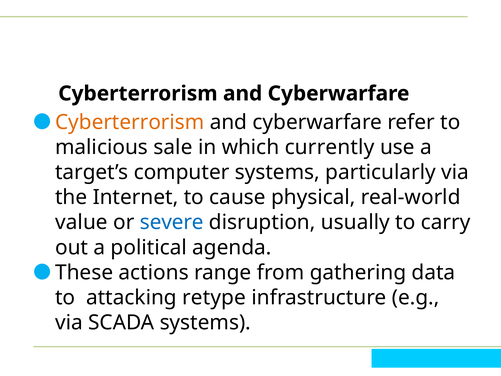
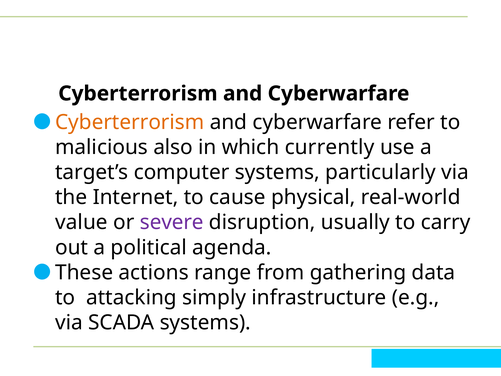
sale: sale -> also
severe colour: blue -> purple
retype: retype -> simply
